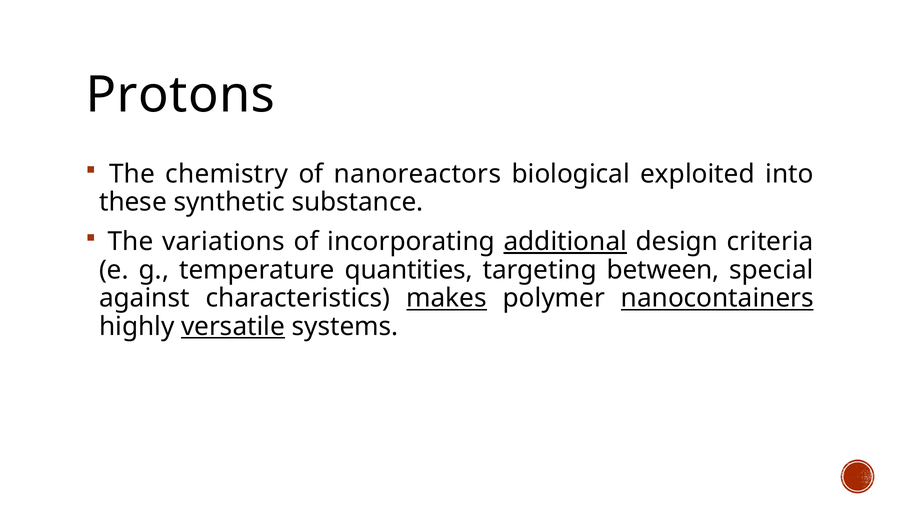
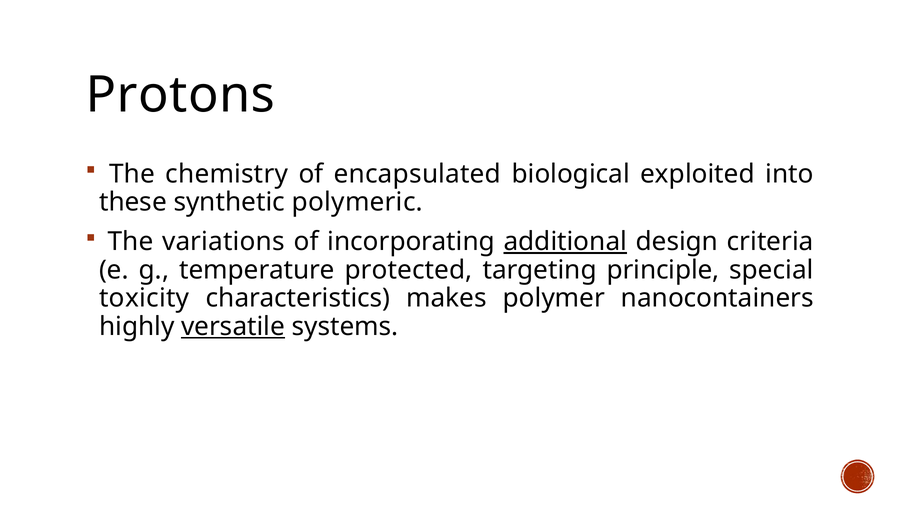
nanoreactors: nanoreactors -> encapsulated
substance: substance -> polymeric
quantities: quantities -> protected
between: between -> principle
against: against -> toxicity
makes underline: present -> none
nanocontainers underline: present -> none
